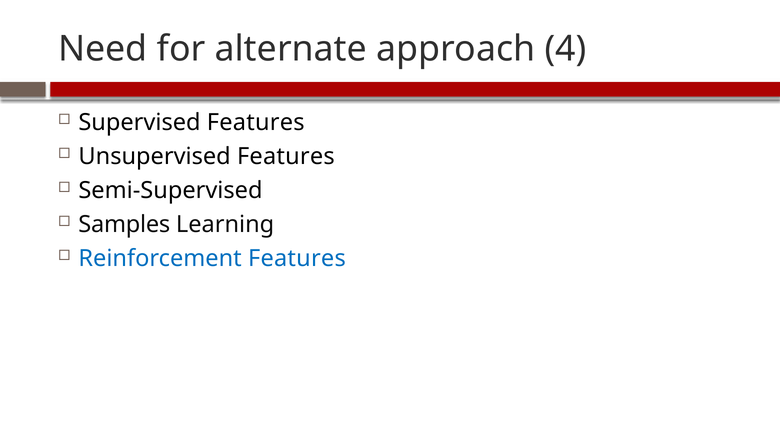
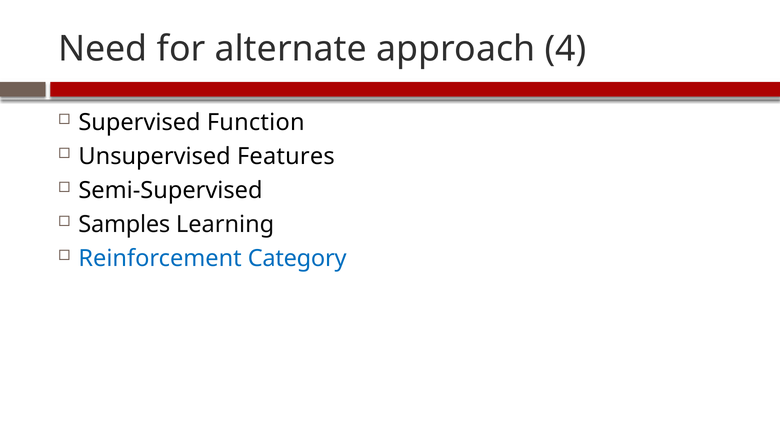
Supervised Features: Features -> Function
Reinforcement Features: Features -> Category
